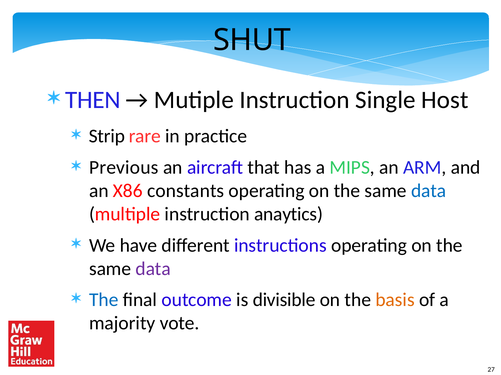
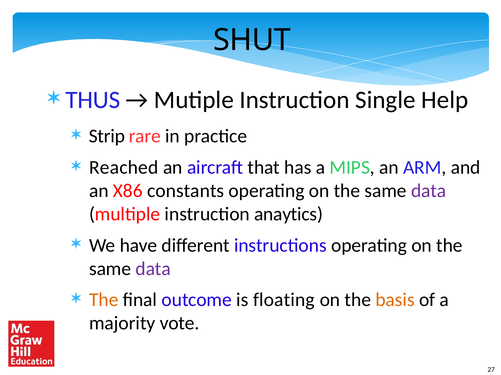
THEN: THEN -> THUS
Host: Host -> Help
Previous: Previous -> Reached
data at (429, 191) colour: blue -> purple
The at (104, 300) colour: blue -> orange
divisible: divisible -> floating
